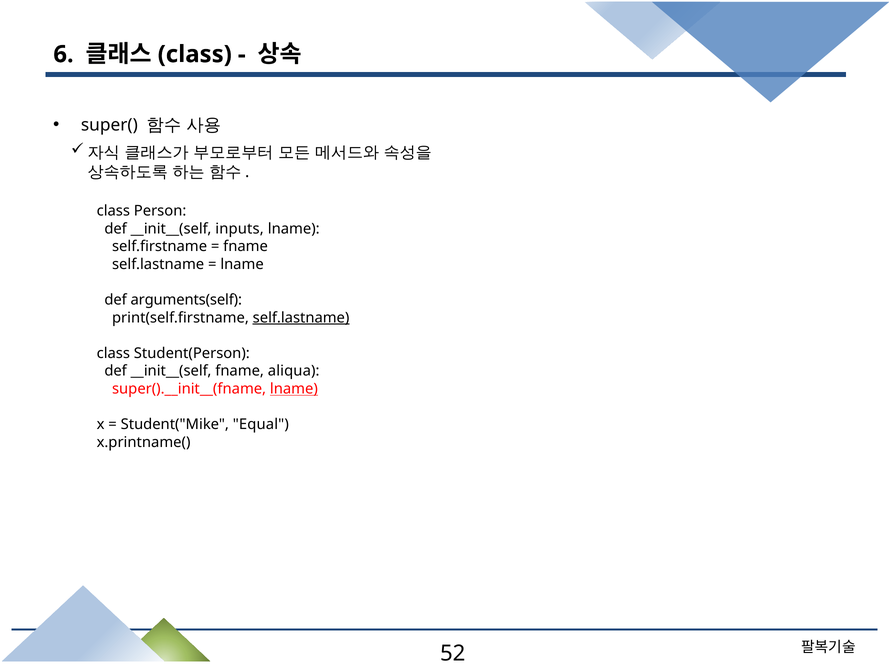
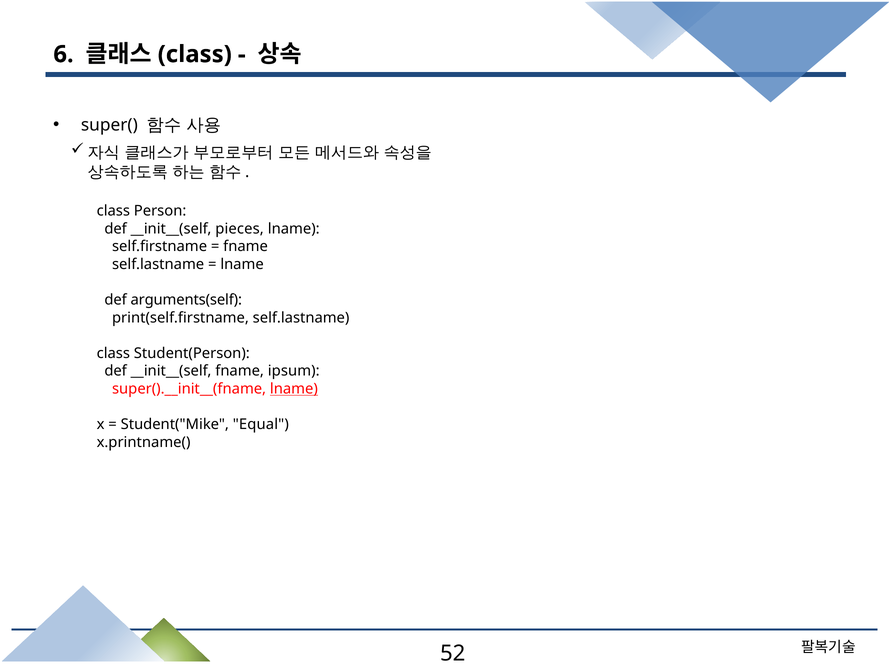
inputs: inputs -> pieces
self.lastname at (301, 318) underline: present -> none
aliqua: aliqua -> ipsum
